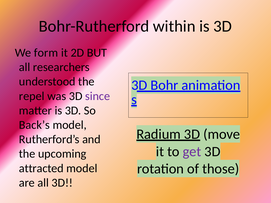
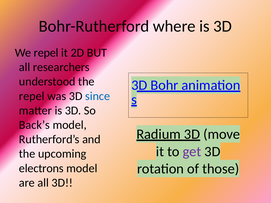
within: within -> where
We form: form -> repel
since colour: purple -> blue
attracted: attracted -> electrons
